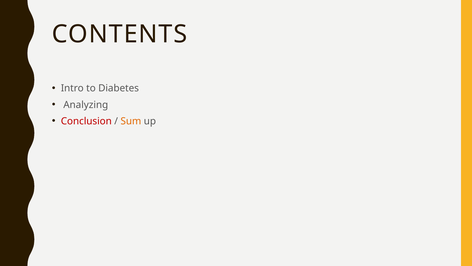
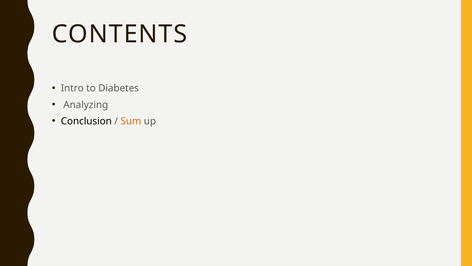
Conclusion colour: red -> black
